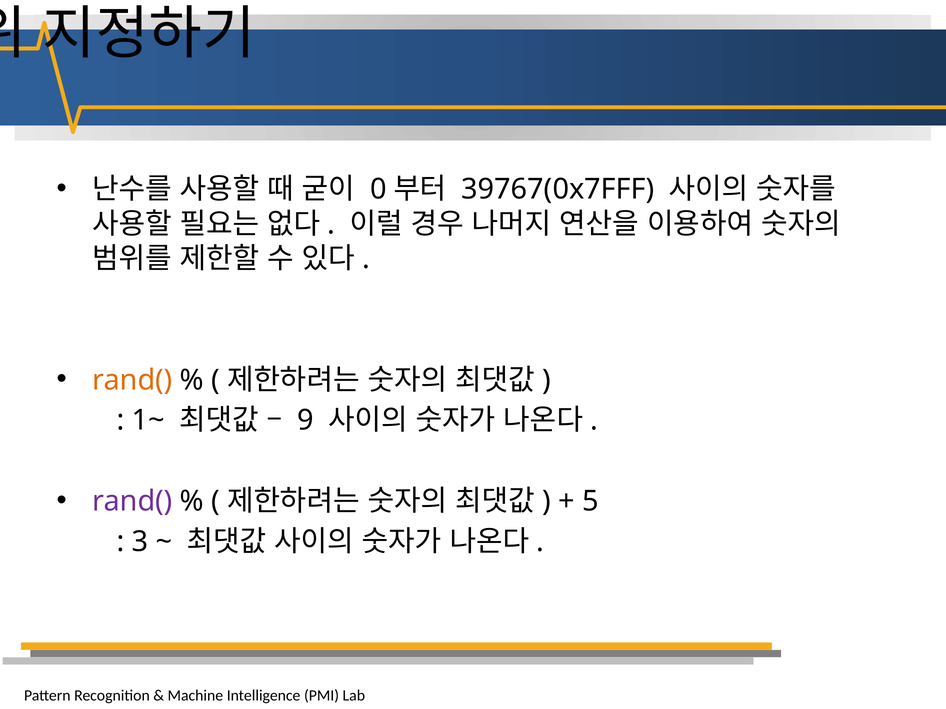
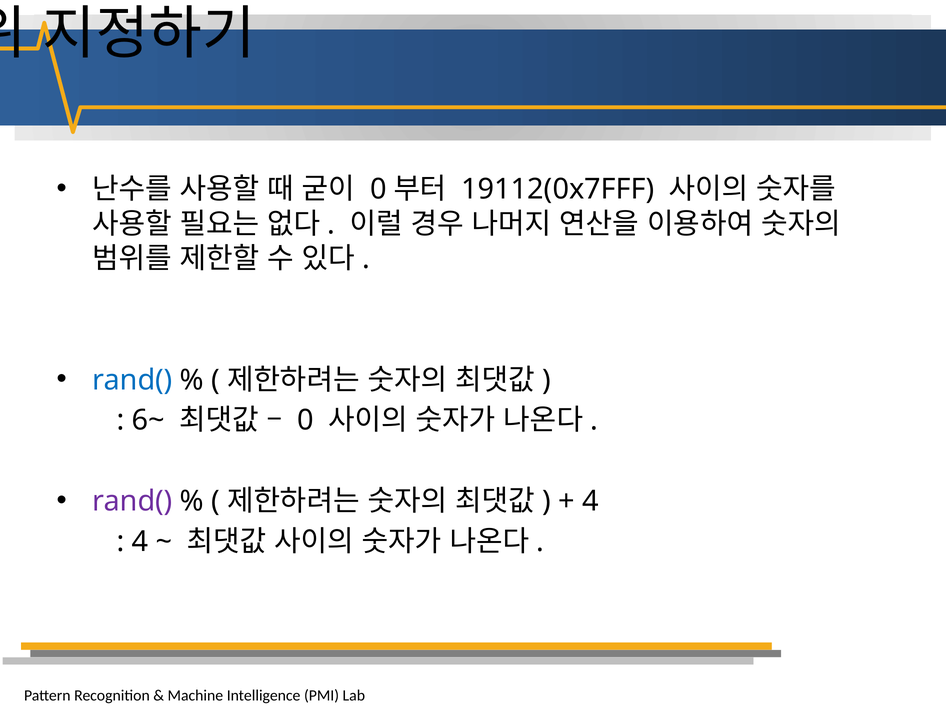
39767(0x7FFF: 39767(0x7FFF -> 19112(0x7FFF
rand( at (132, 380) colour: orange -> blue
1~: 1~ -> 6~
9 at (306, 421): 9 -> 0
5 at (590, 502): 5 -> 4
3 at (140, 542): 3 -> 4
